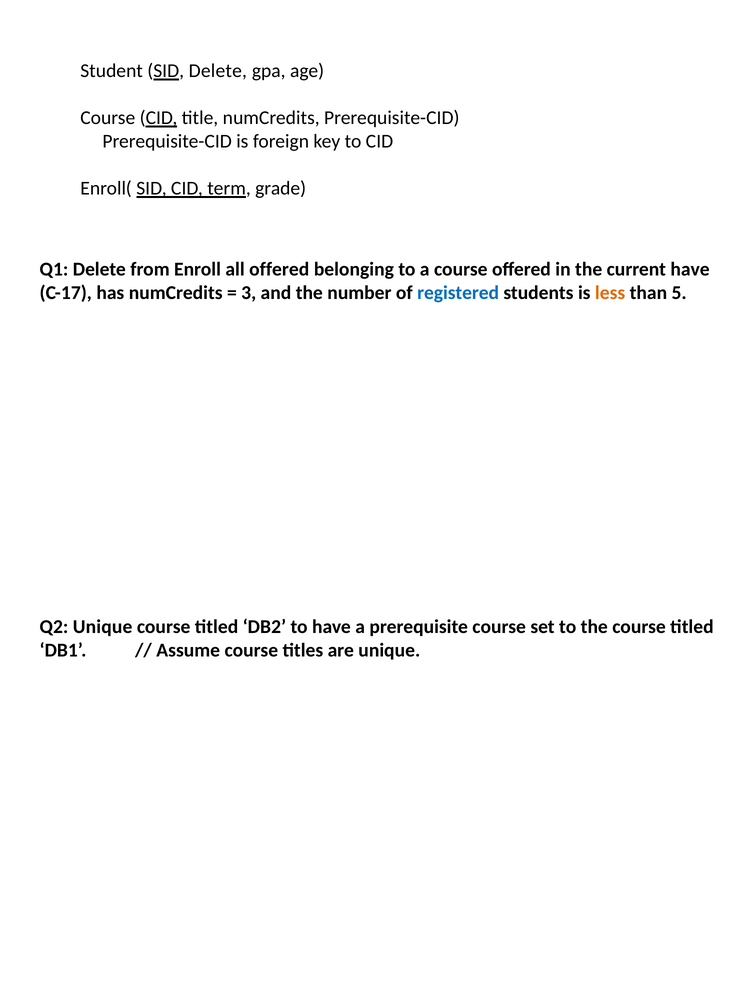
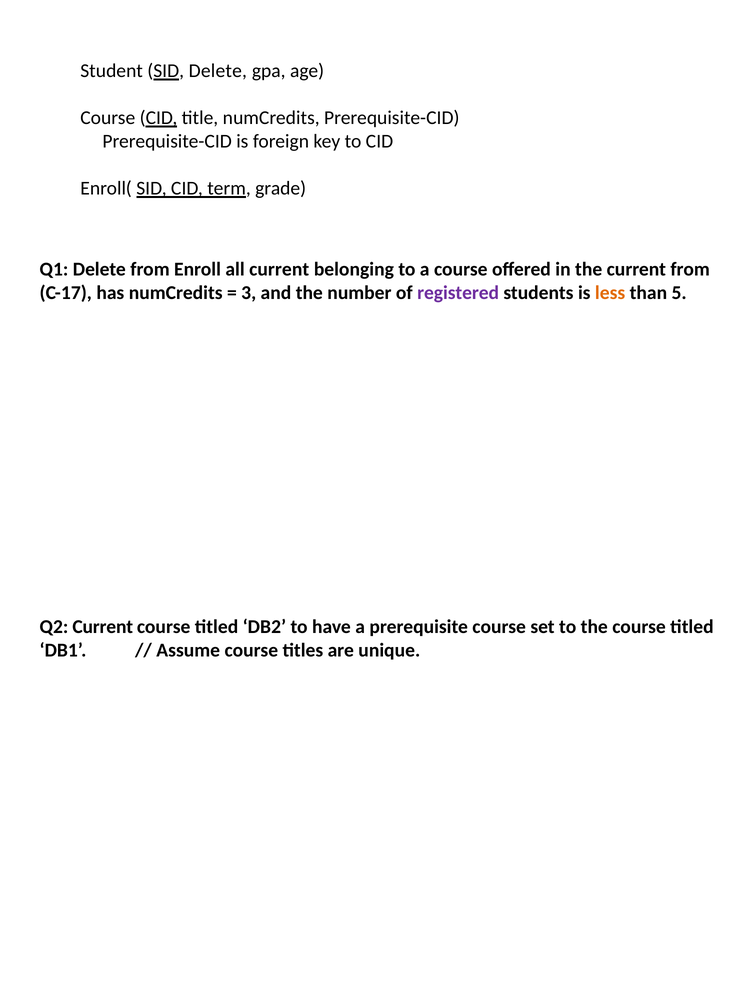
all offered: offered -> current
current have: have -> from
registered colour: blue -> purple
Q2 Unique: Unique -> Current
